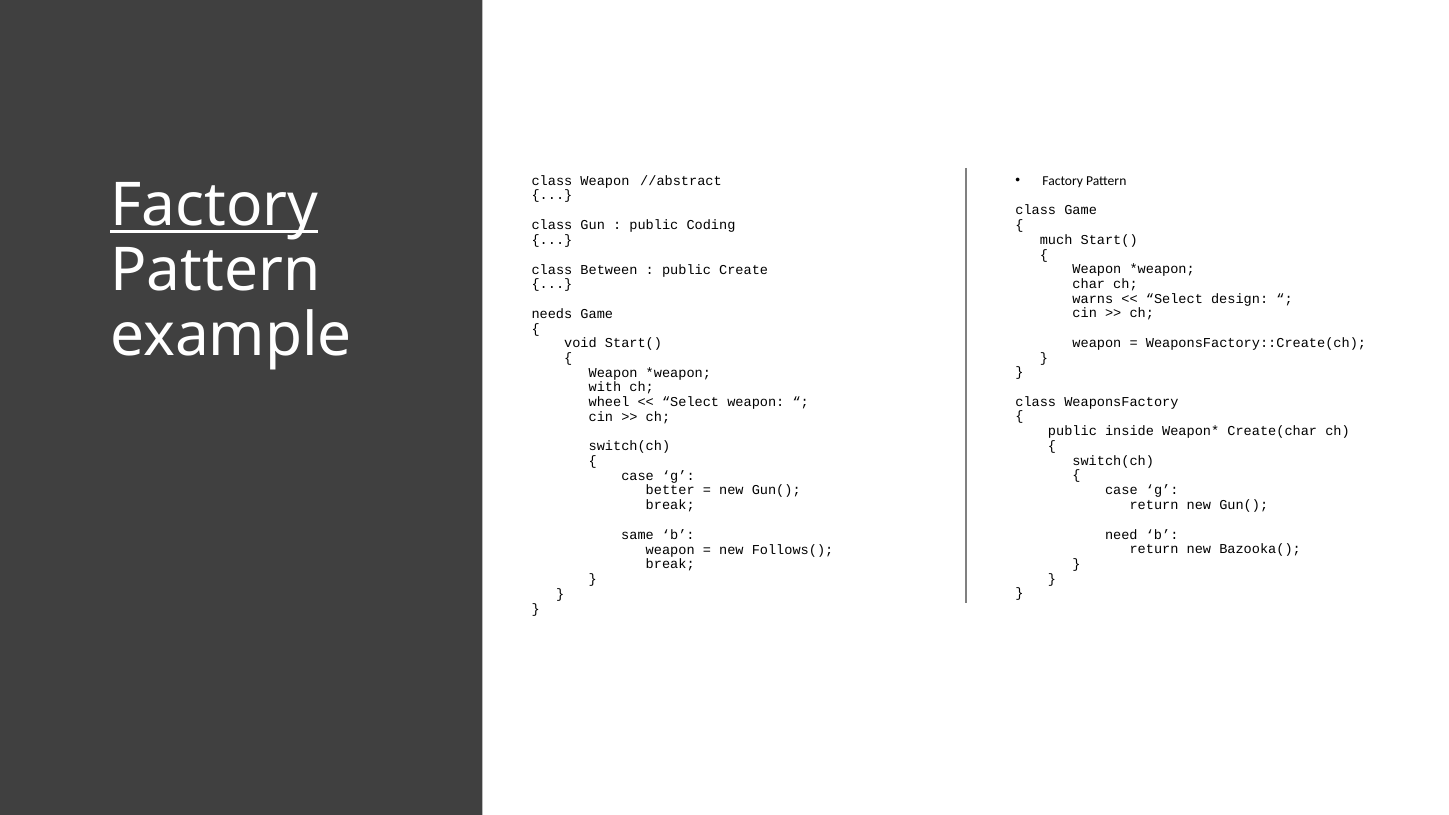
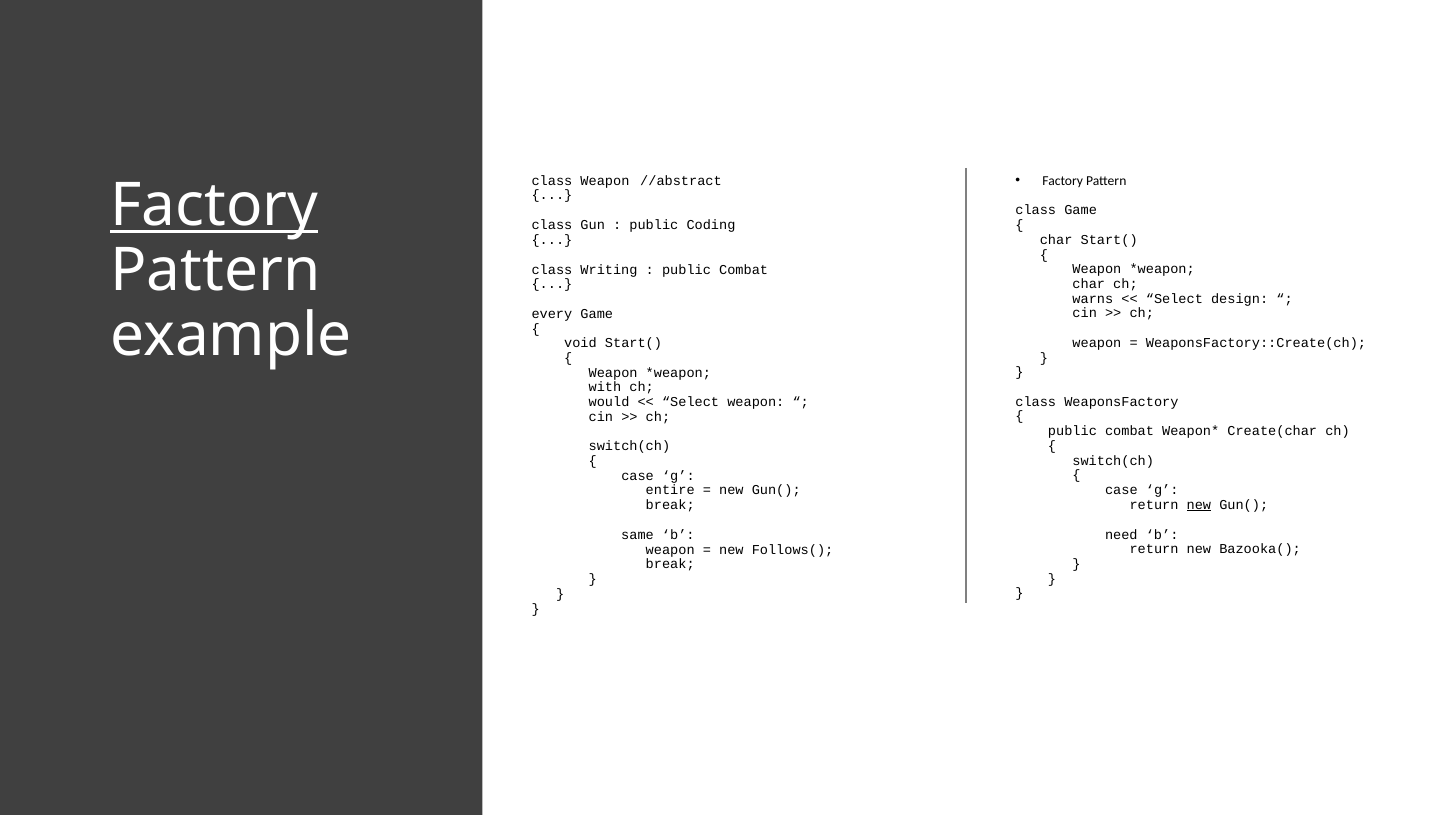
much at (1056, 240): much -> char
Between: Between -> Writing
Create at (744, 270): Create -> Combat
needs: needs -> every
wheel: wheel -> would
inside at (1130, 431): inside -> combat
better: better -> entire
new at (1199, 505) underline: none -> present
